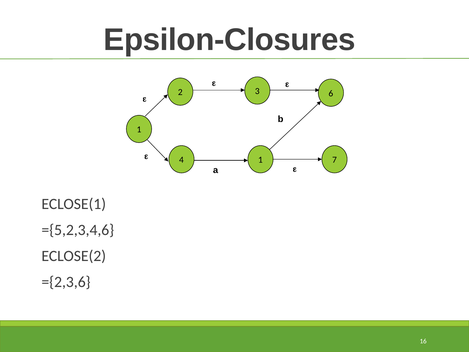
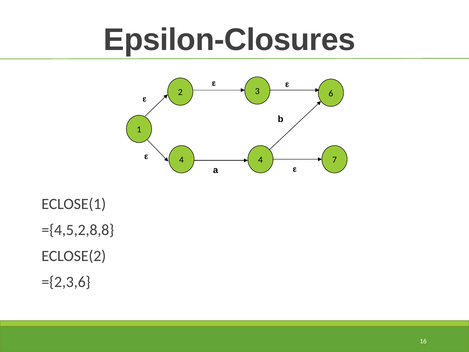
4 1: 1 -> 4
={5,2,3,4,6: ={5,2,3,4,6 -> ={4,5,2,8,8
